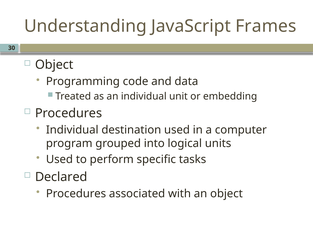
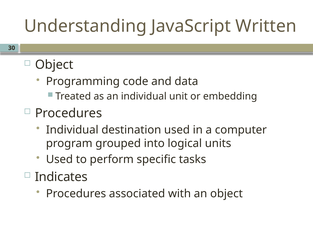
Frames: Frames -> Written
Declared: Declared -> Indicates
